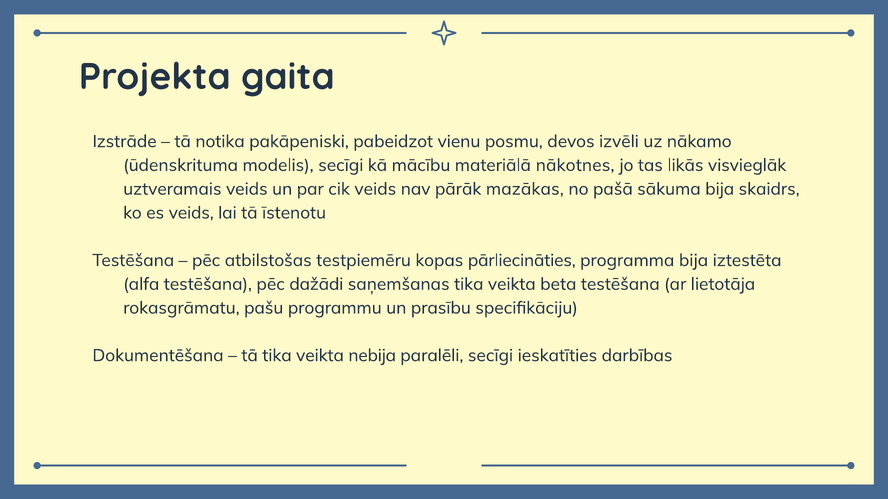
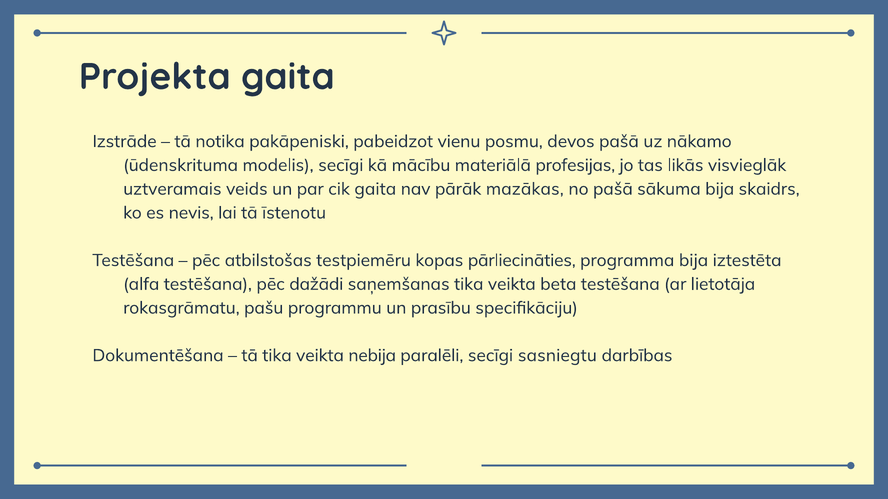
devos izvēli: izvēli -> pašā
nākotnes: nākotnes -> profesijas
cik veids: veids -> gaita
es veids: veids -> nevis
ieskatīties: ieskatīties -> sasniegtu
